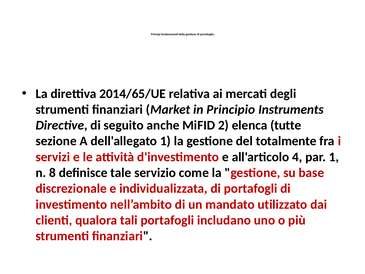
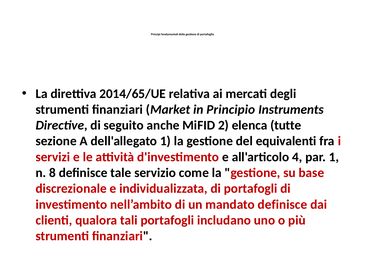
totalmente: totalmente -> equivalenti
mandato utilizzato: utilizzato -> definisce
